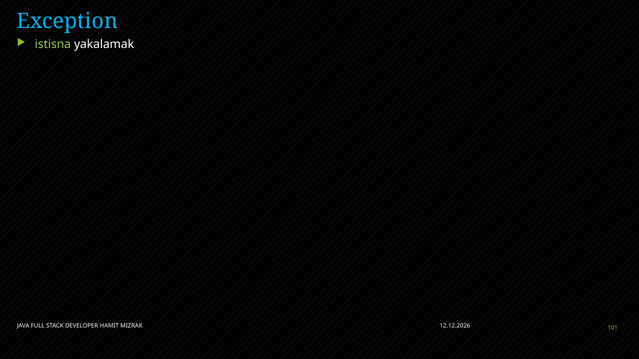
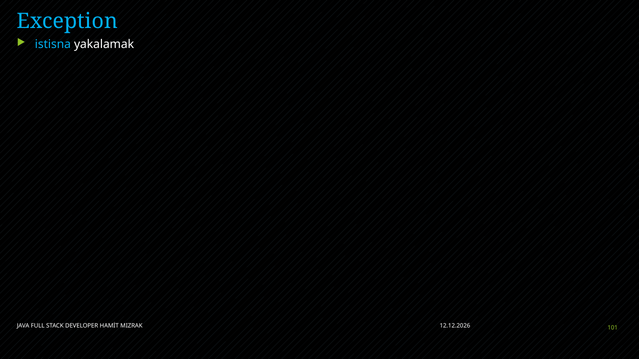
istisna colour: light green -> light blue
